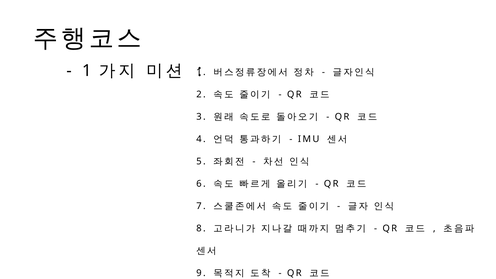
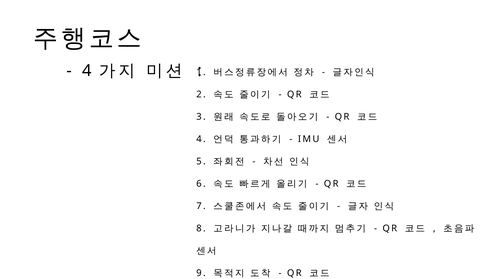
1 at (87, 71): 1 -> 4
